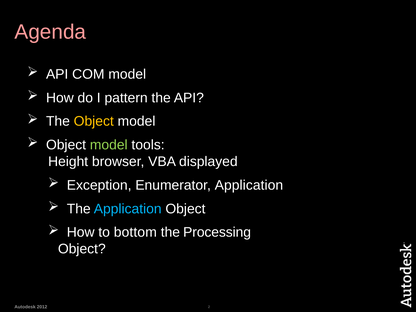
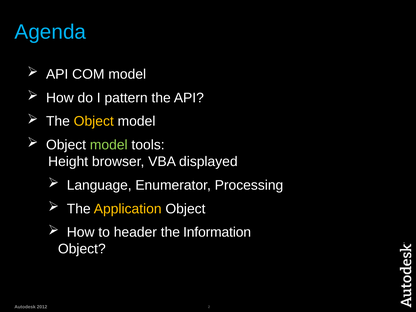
Agenda colour: pink -> light blue
Exception: Exception -> Language
Enumerator Application: Application -> Processing
Application at (128, 209) colour: light blue -> yellow
bottom: bottom -> header
Processing: Processing -> Information
